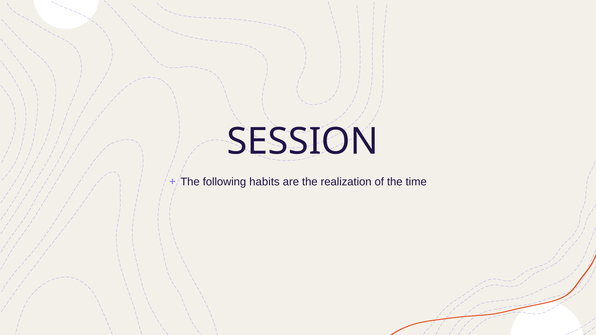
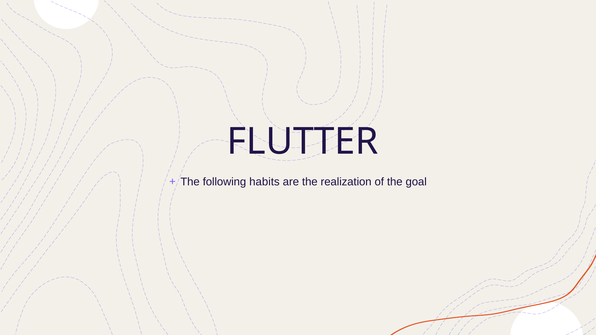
SESSION: SESSION -> FLUTTER
time: time -> goal
